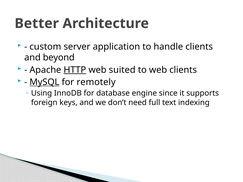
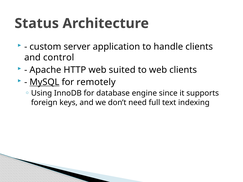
Better: Better -> Status
beyond: beyond -> control
HTTP underline: present -> none
